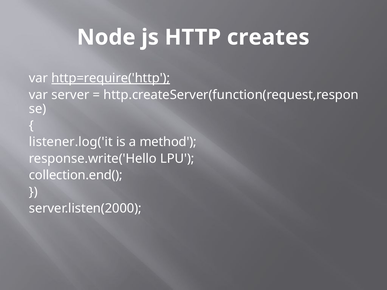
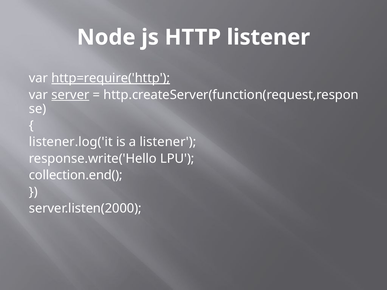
HTTP creates: creates -> listener
server underline: none -> present
a method: method -> listener
